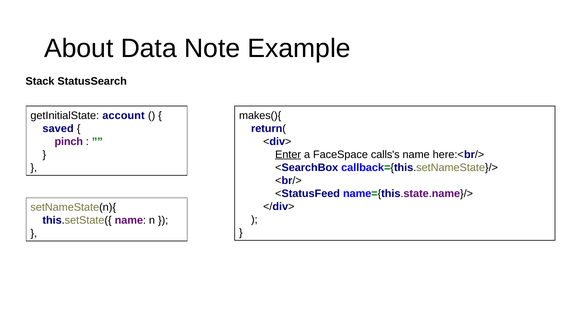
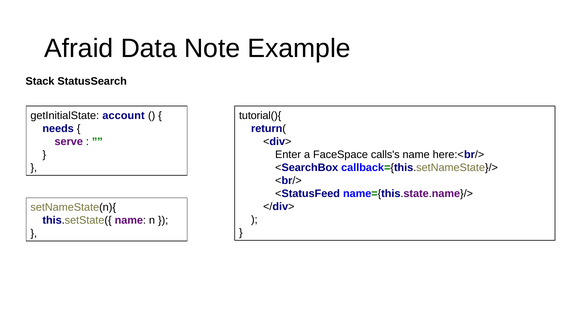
About: About -> Afraid
makes(){: makes(){ -> tutorial(){
saved: saved -> needs
pinch: pinch -> serve
Enter underline: present -> none
